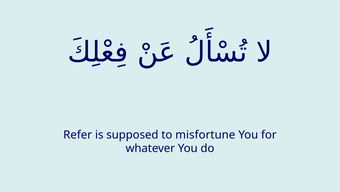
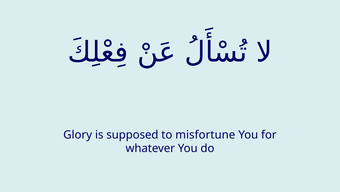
Refer: Refer -> Glory
